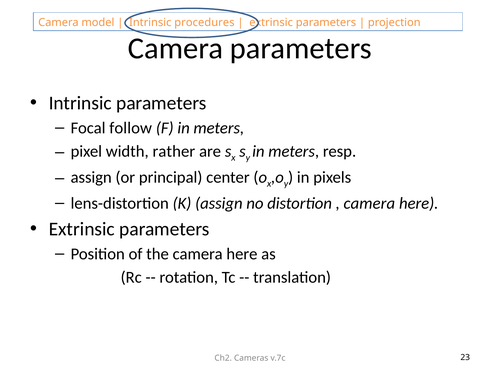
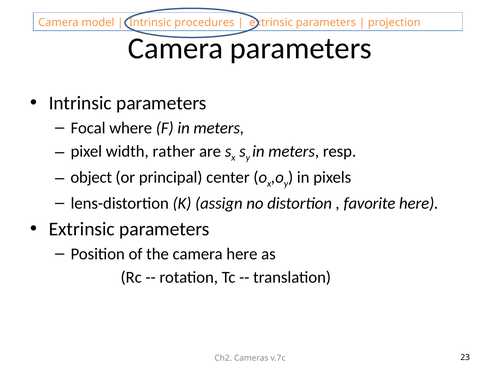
follow: follow -> where
assign at (91, 177): assign -> object
camera at (369, 203): camera -> favorite
